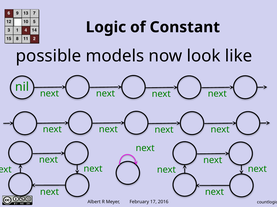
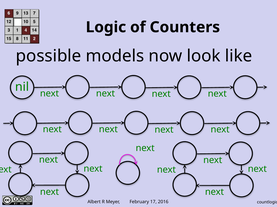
Constant: Constant -> Counters
